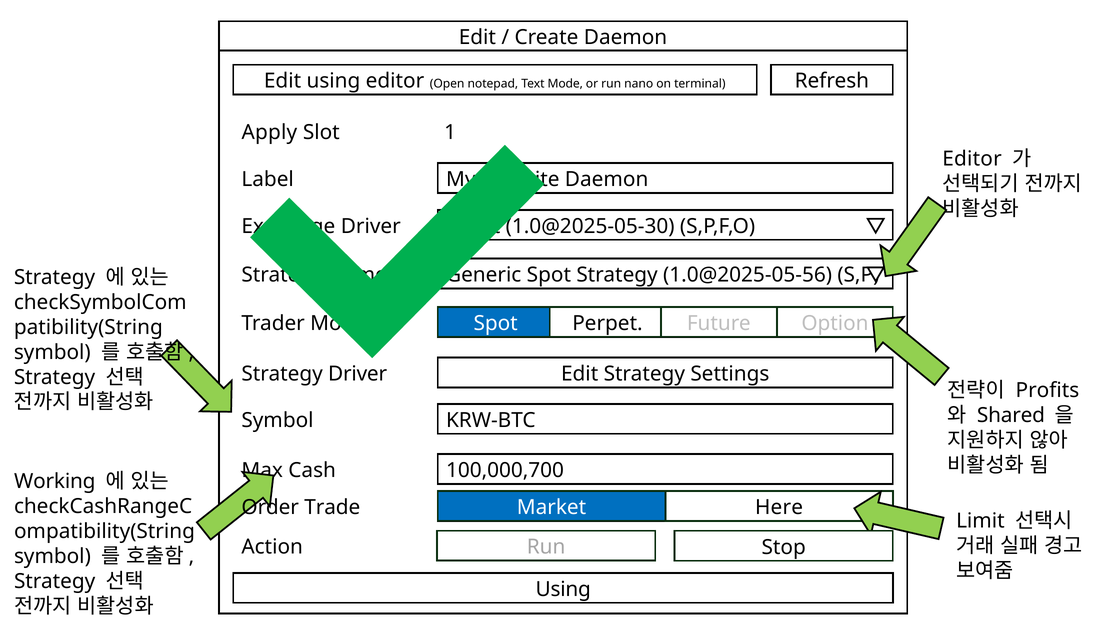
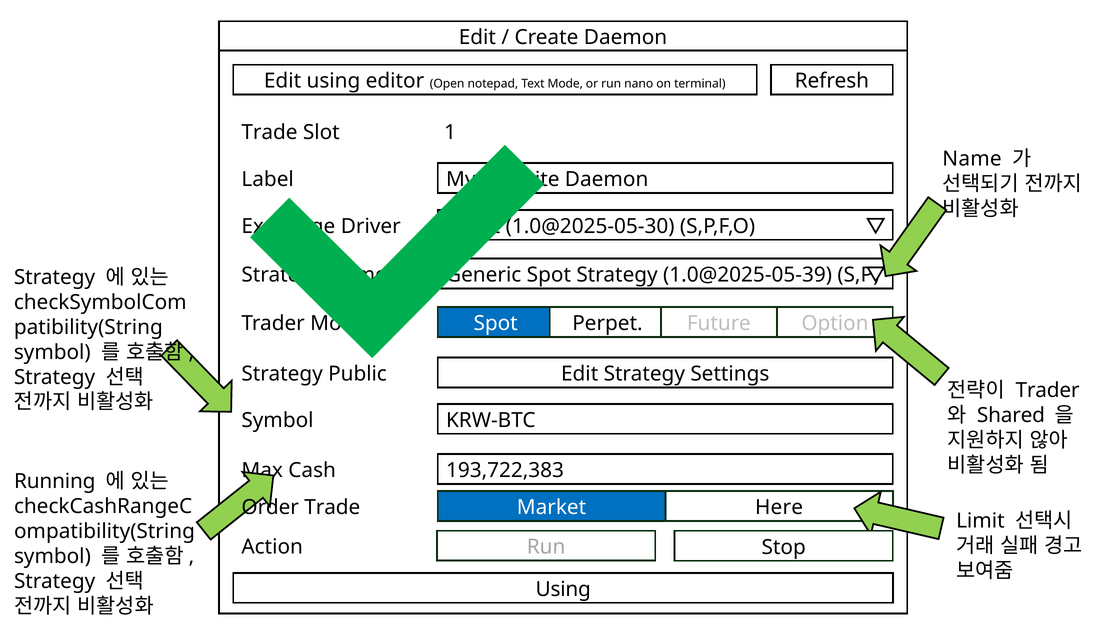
Apply at (269, 132): Apply -> Trade
Editor at (972, 159): Editor -> Name
1.0@2025-05-56: 1.0@2025-05-56 -> 1.0@2025-05-39
Strategy Driver: Driver -> Public
Profits at (1047, 390): Profits -> Trader
100,000,700: 100,000,700 -> 193,722,383
Working: Working -> Running
